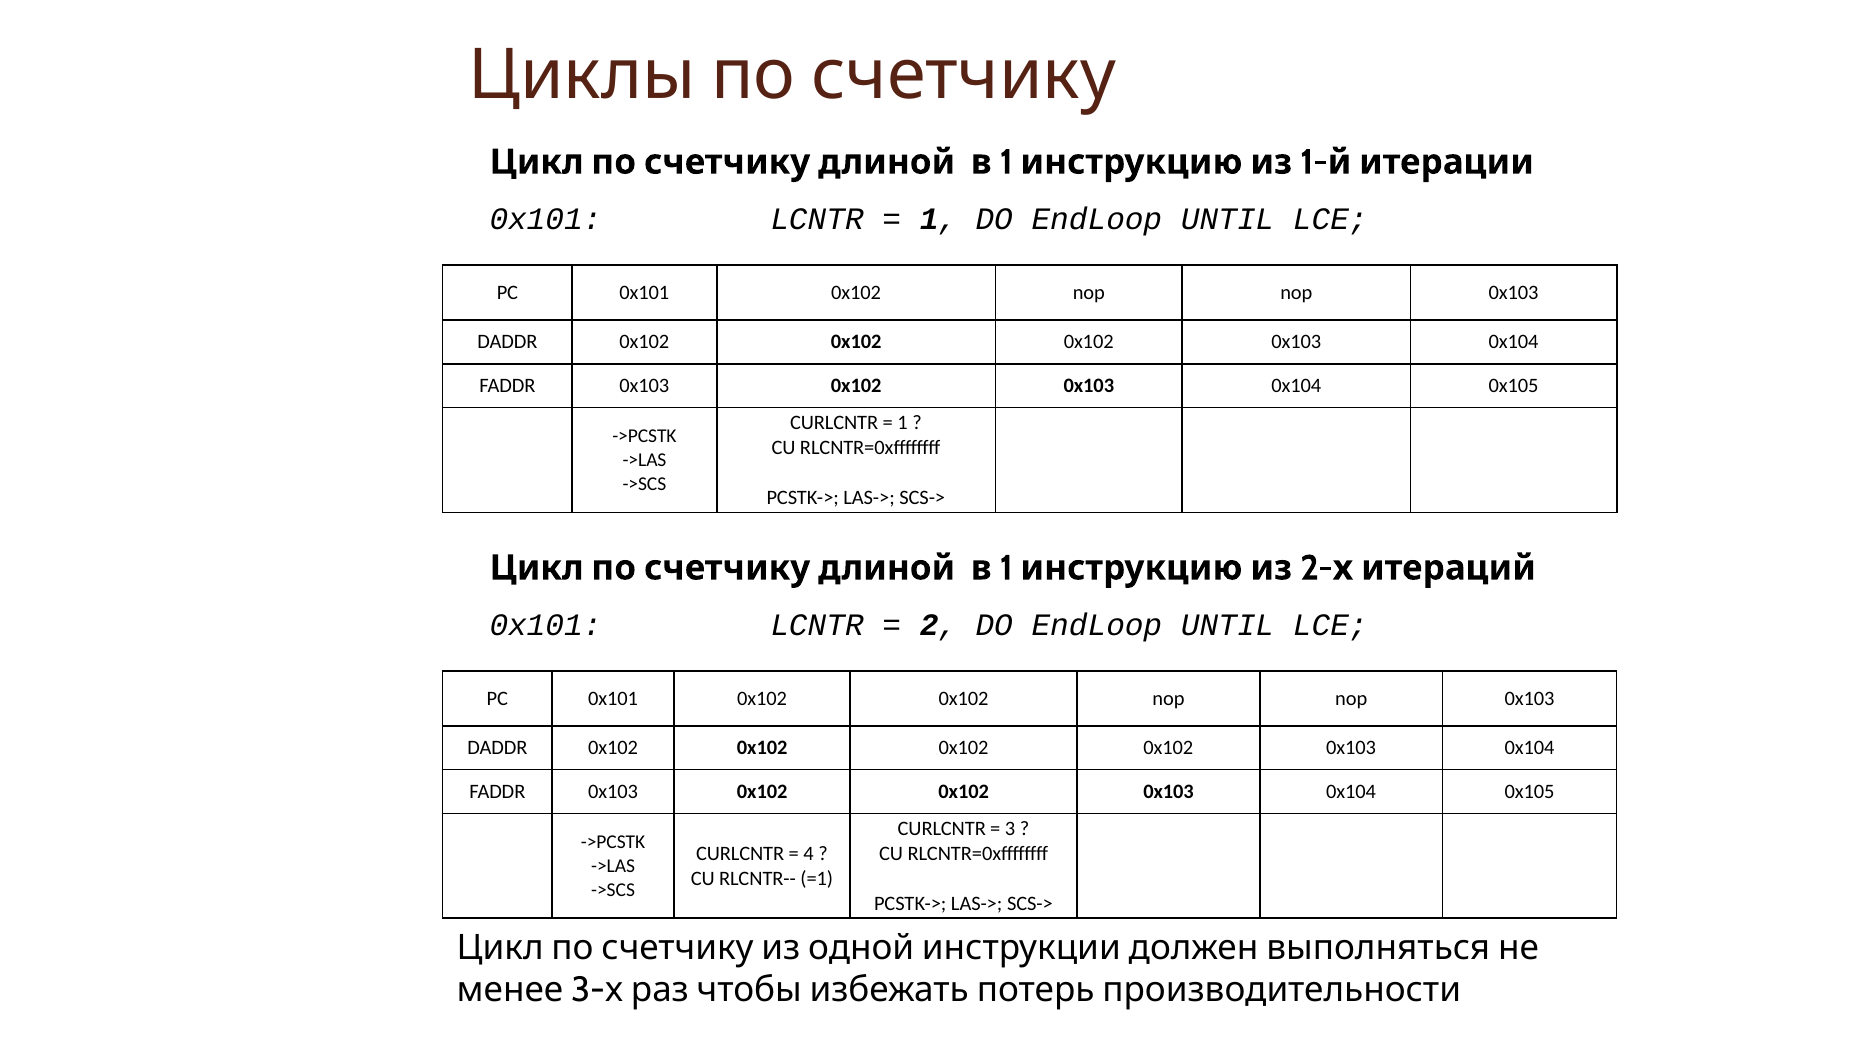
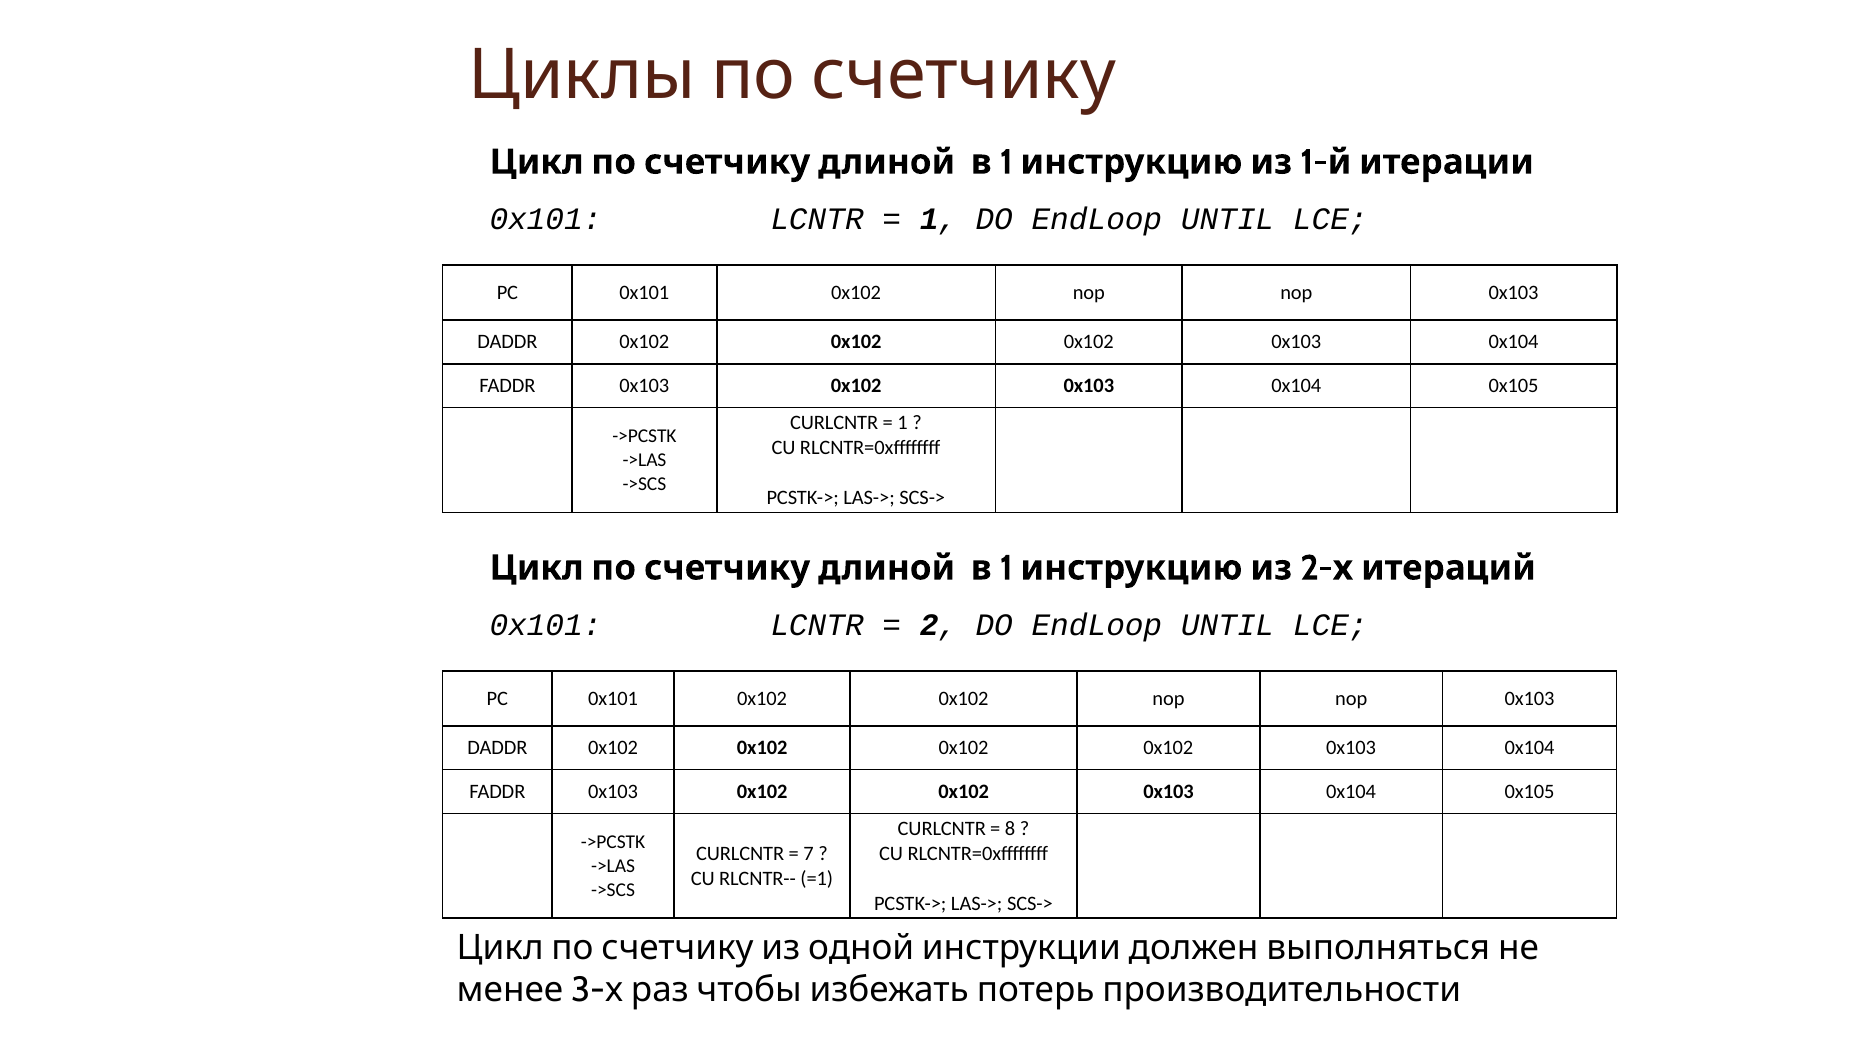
3: 3 -> 8
4: 4 -> 7
